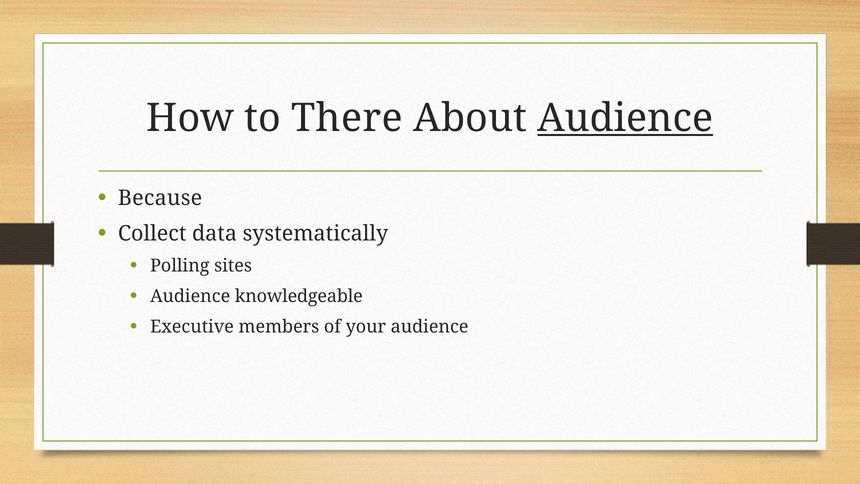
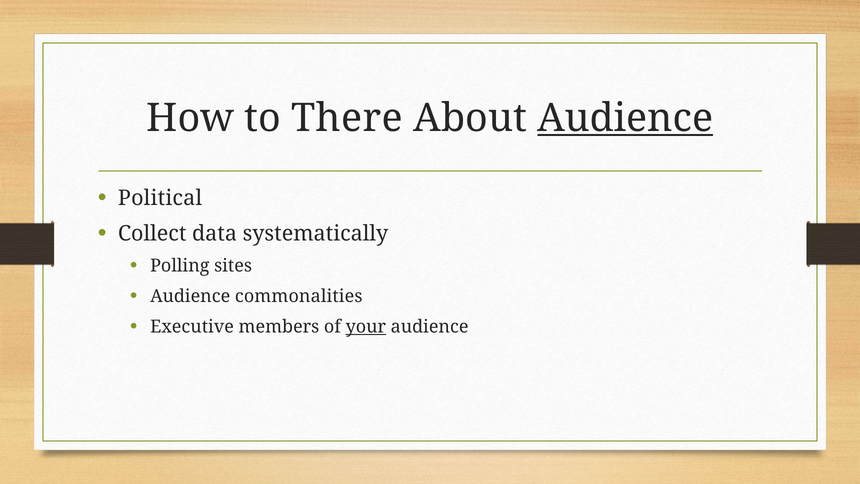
Because: Because -> Political
knowledgeable: knowledgeable -> commonalities
your underline: none -> present
